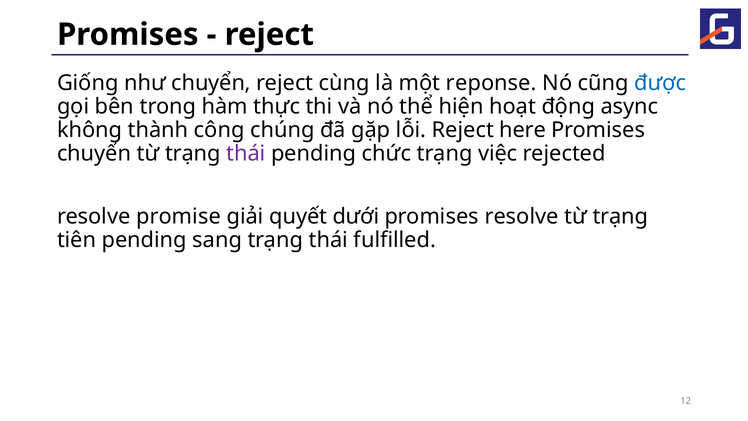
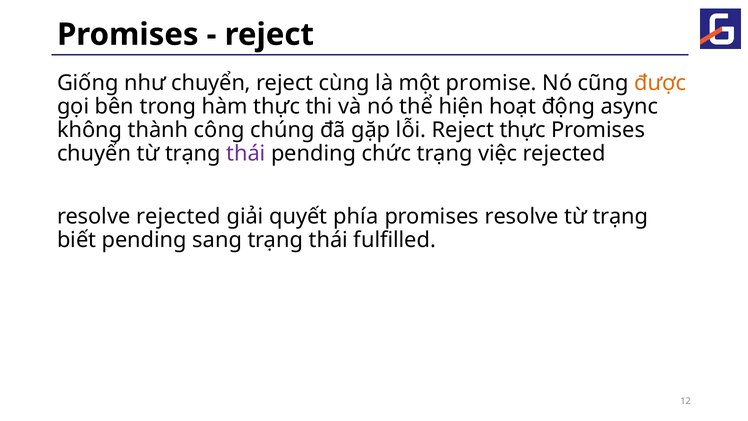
reponse: reponse -> promise
được colour: blue -> orange
Reject here: here -> thực
resolve promise: promise -> rejected
dưới: dưới -> phía
tiên: tiên -> biết
